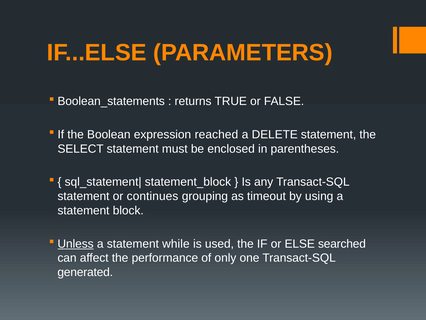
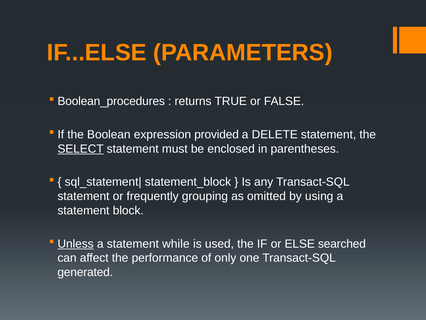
Boolean_statements: Boolean_statements -> Boolean_procedures
reached: reached -> provided
SELECT underline: none -> present
continues: continues -> frequently
timeout: timeout -> omitted
